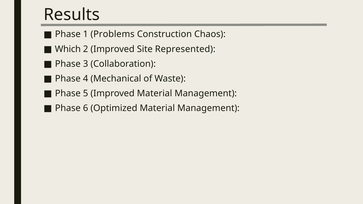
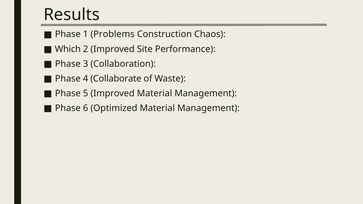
Represented: Represented -> Performance
Mechanical: Mechanical -> Collaborate
